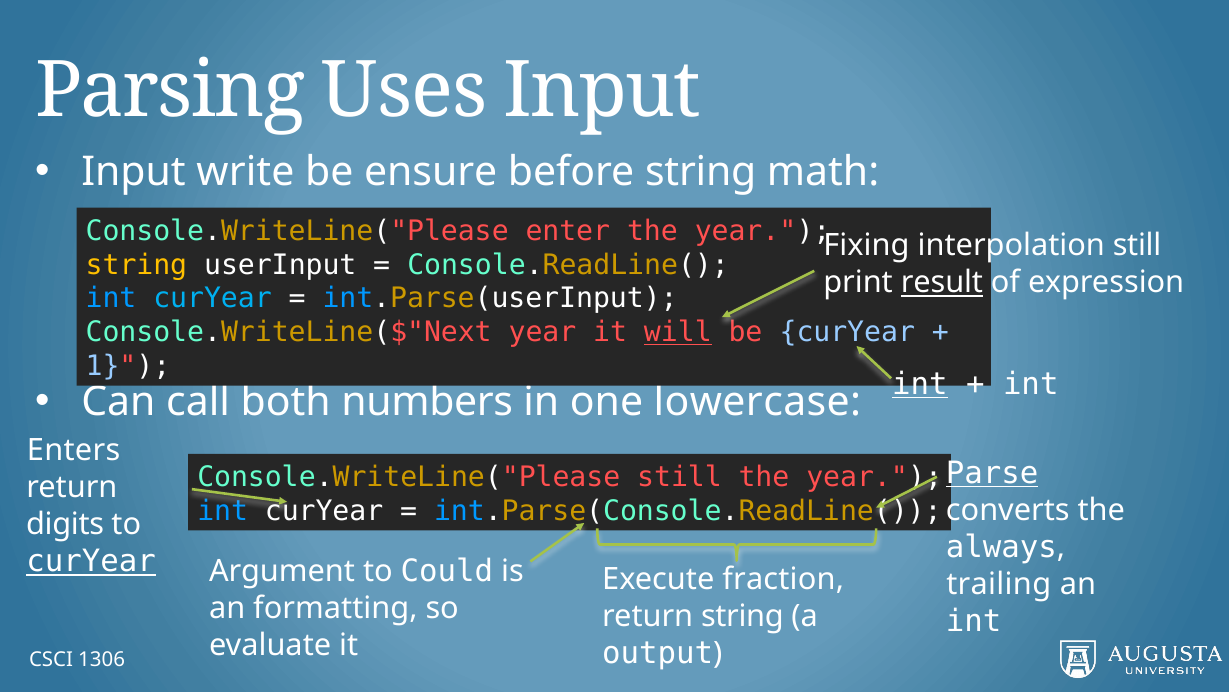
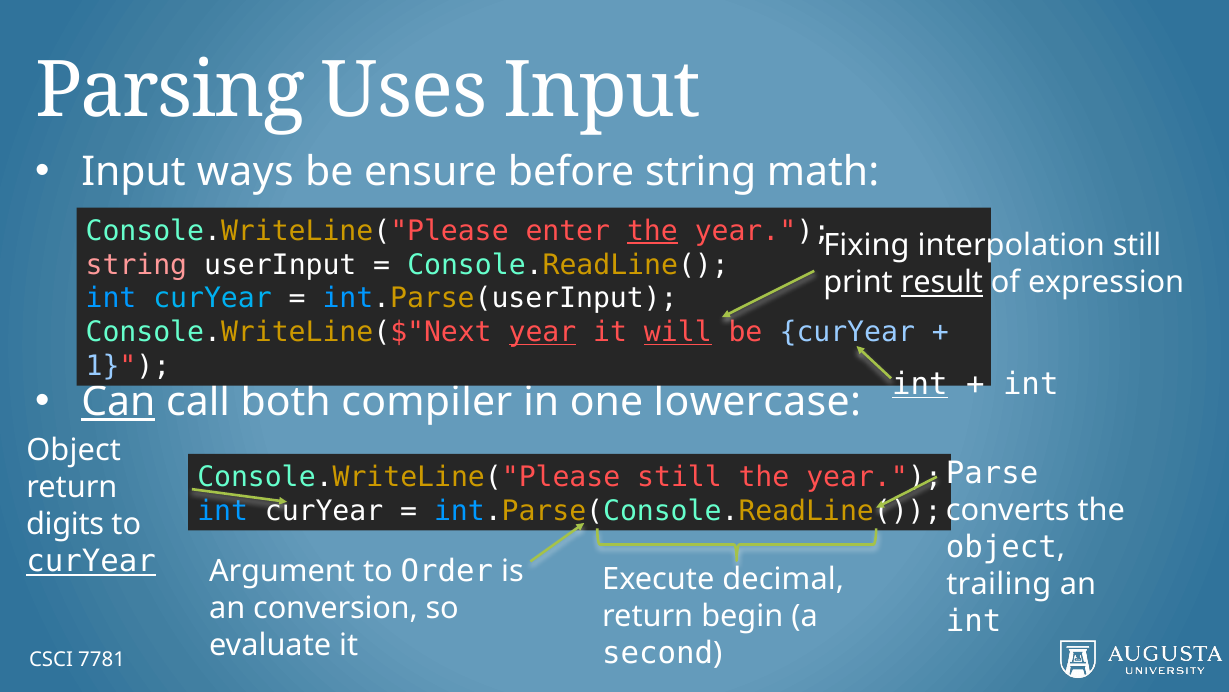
write: write -> ways
the at (652, 231) underline: none -> present
string at (136, 265) colour: yellow -> pink
year at (543, 332) underline: none -> present
Can underline: none -> present
numbers: numbers -> compiler
Enters at (74, 450): Enters -> Object
Parse underline: present -> none
always at (1001, 547): always -> object
Could: Could -> Order
fraction: fraction -> decimal
formatting: formatting -> conversion
return string: string -> begin
output: output -> second
1306: 1306 -> 7781
